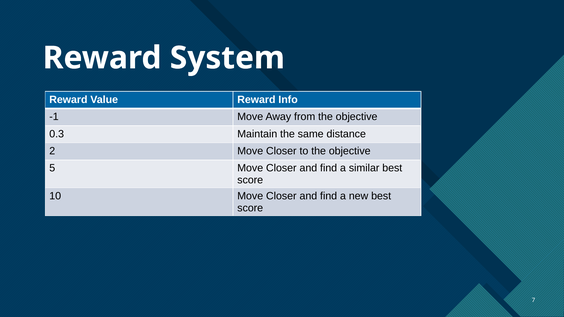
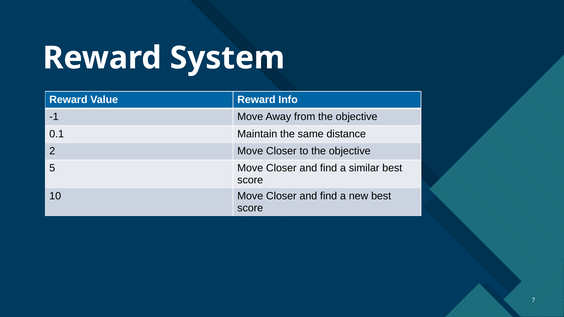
0.3: 0.3 -> 0.1
